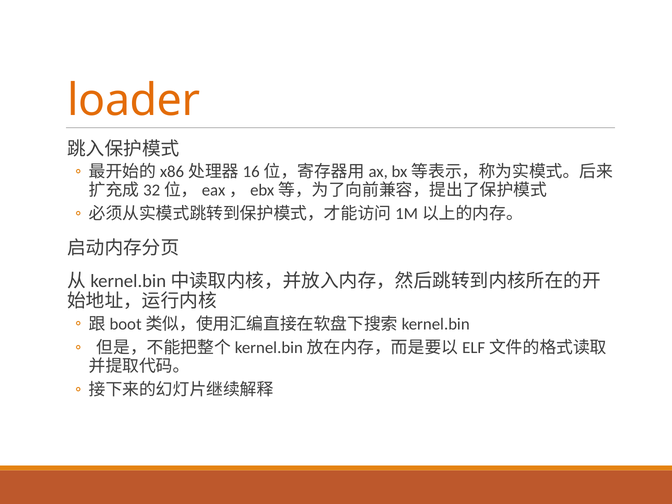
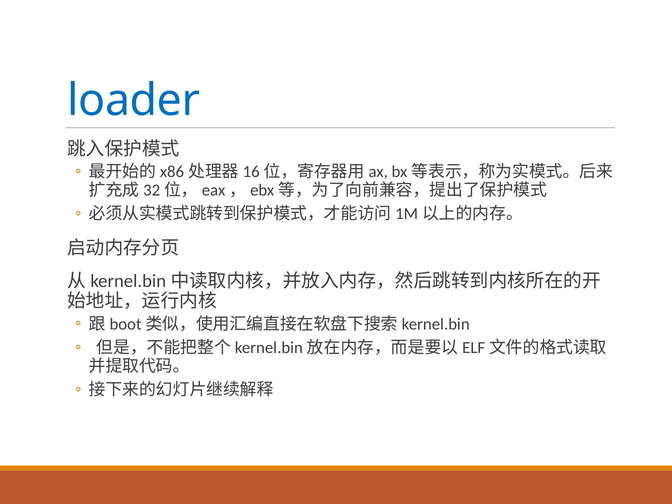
loader colour: orange -> blue
